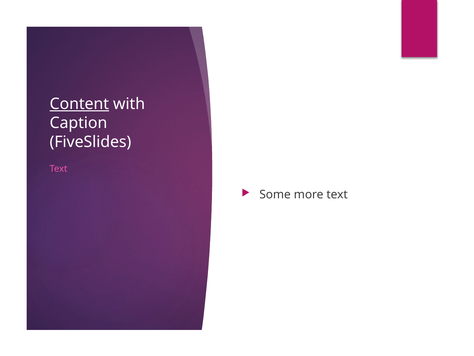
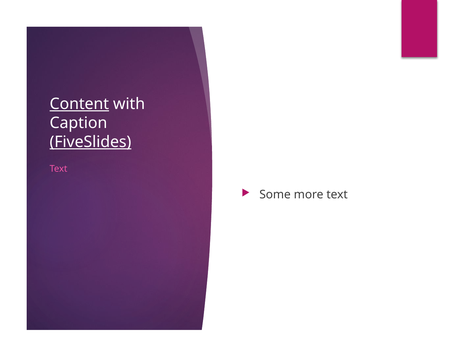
FiveSlides underline: none -> present
